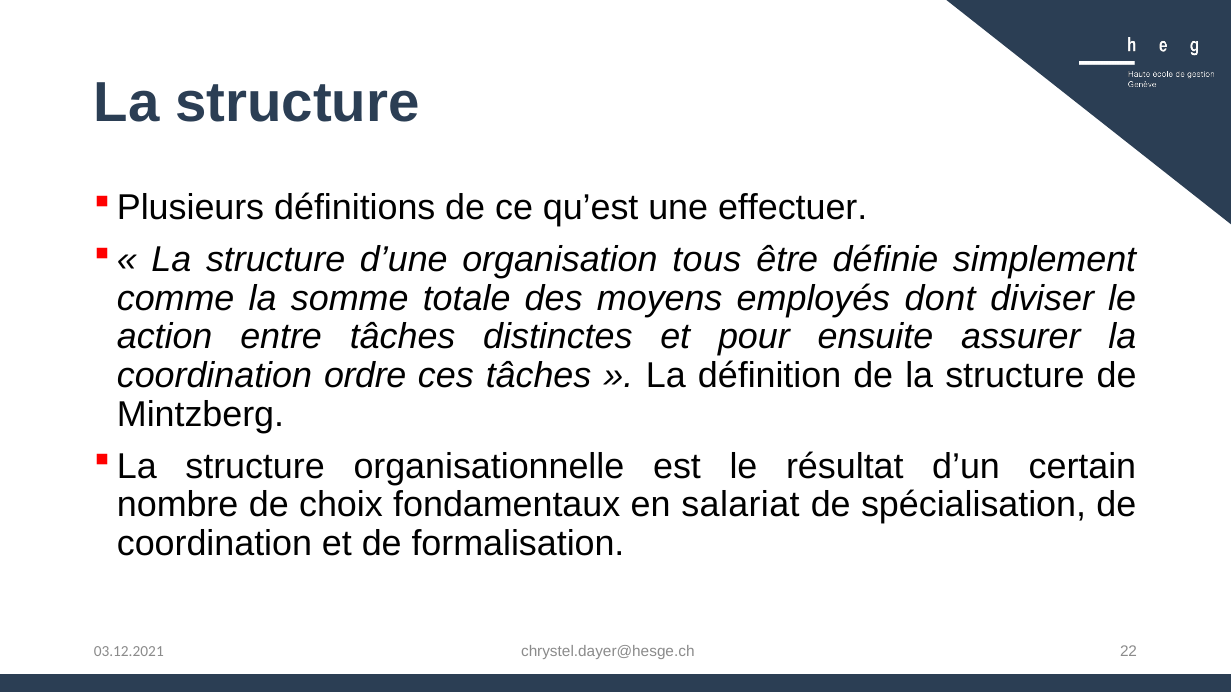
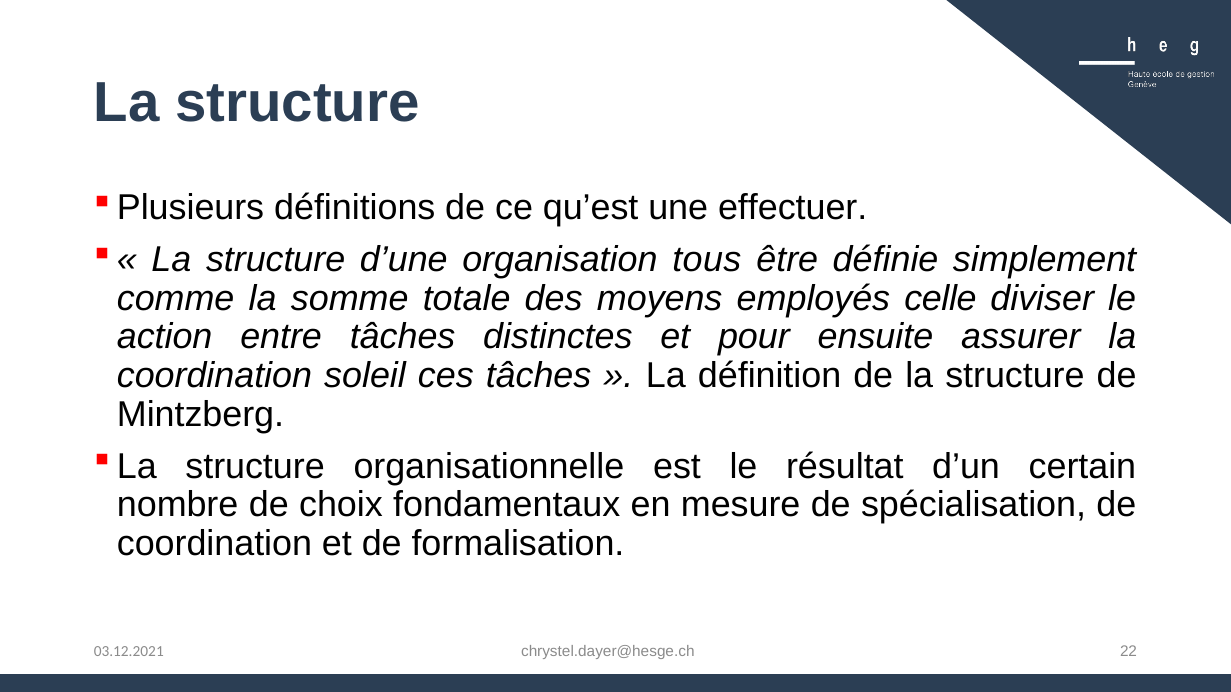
dont: dont -> celle
ordre: ordre -> soleil
salariat: salariat -> mesure
